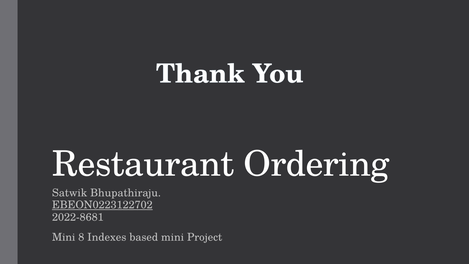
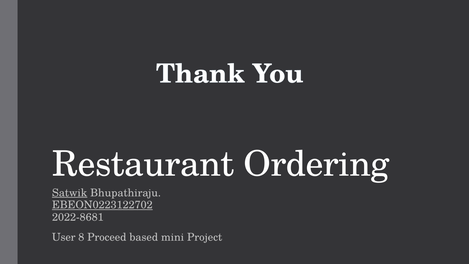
Satwik underline: none -> present
Mini at (64, 237): Mini -> User
Indexes: Indexes -> Proceed
